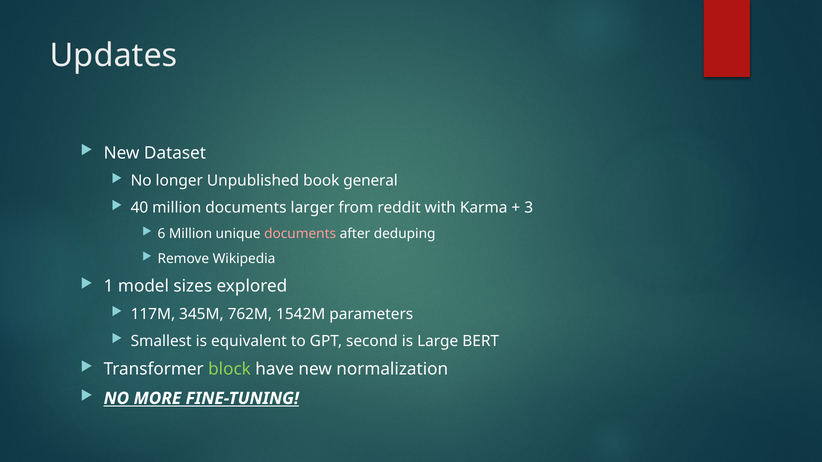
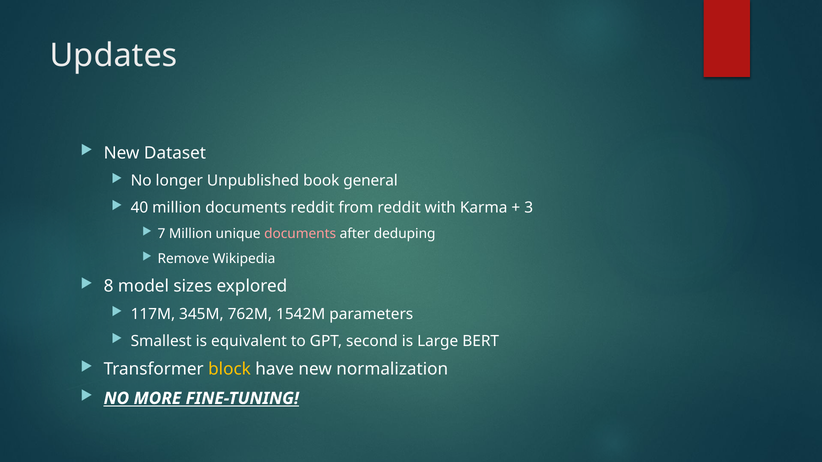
documents larger: larger -> reddit
6: 6 -> 7
1: 1 -> 8
block colour: light green -> yellow
